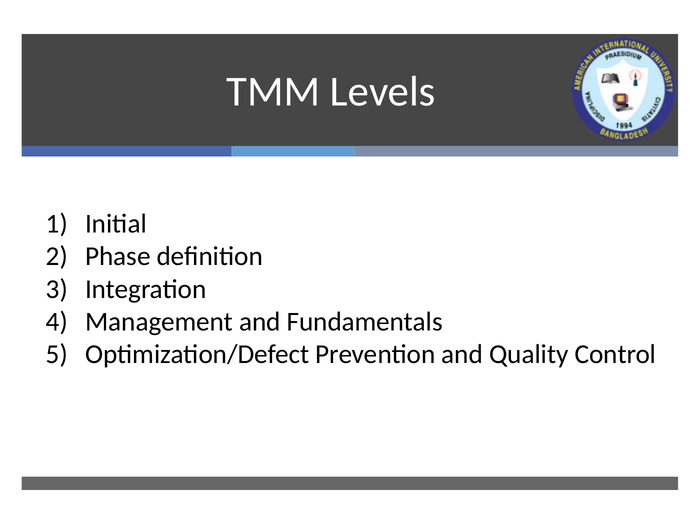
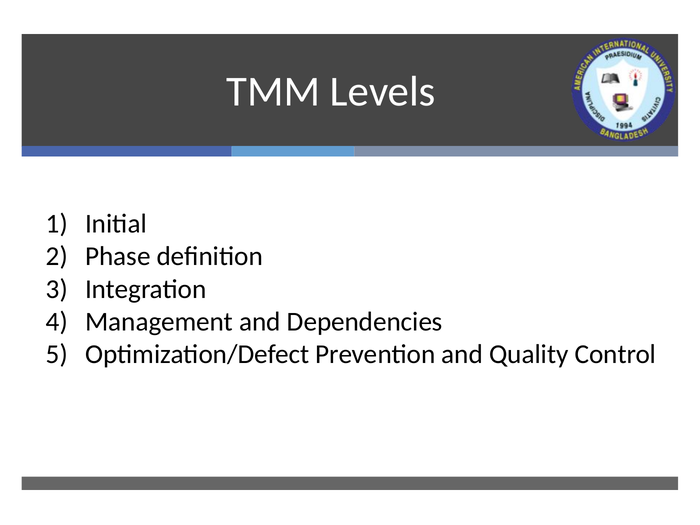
Fundamentals: Fundamentals -> Dependencies
